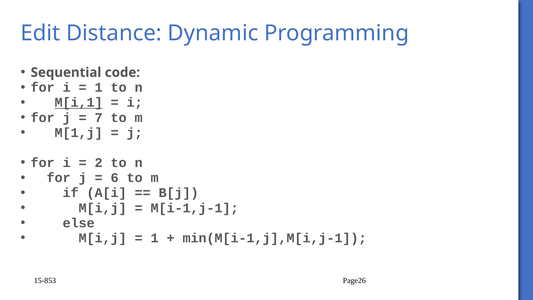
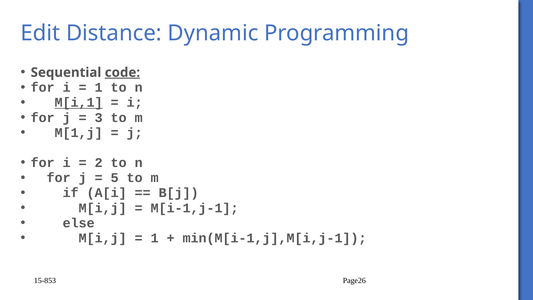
code underline: none -> present
7: 7 -> 3
6: 6 -> 5
